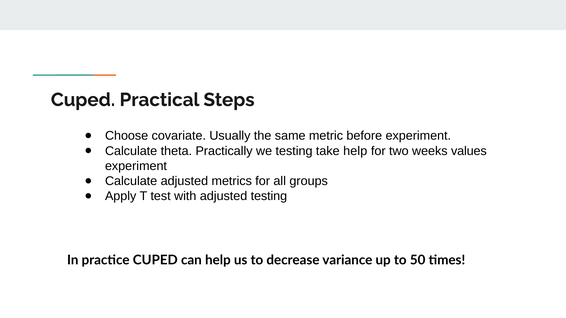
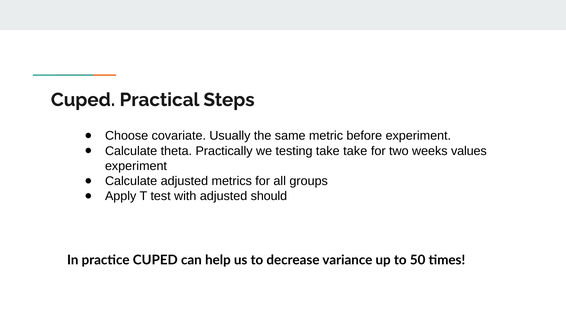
take help: help -> take
adjusted testing: testing -> should
